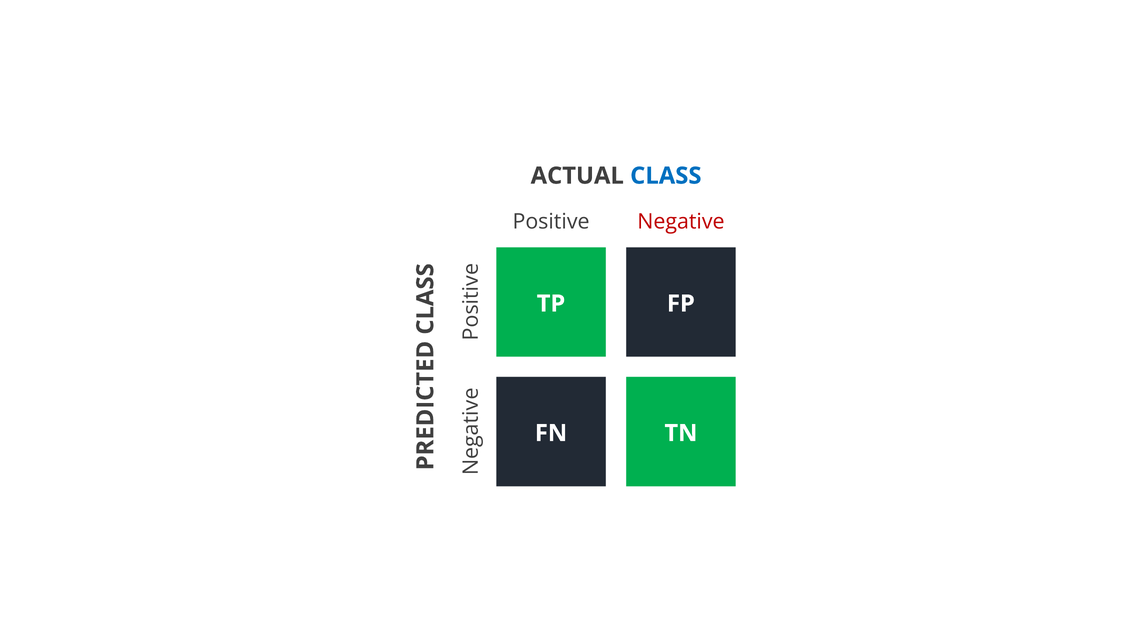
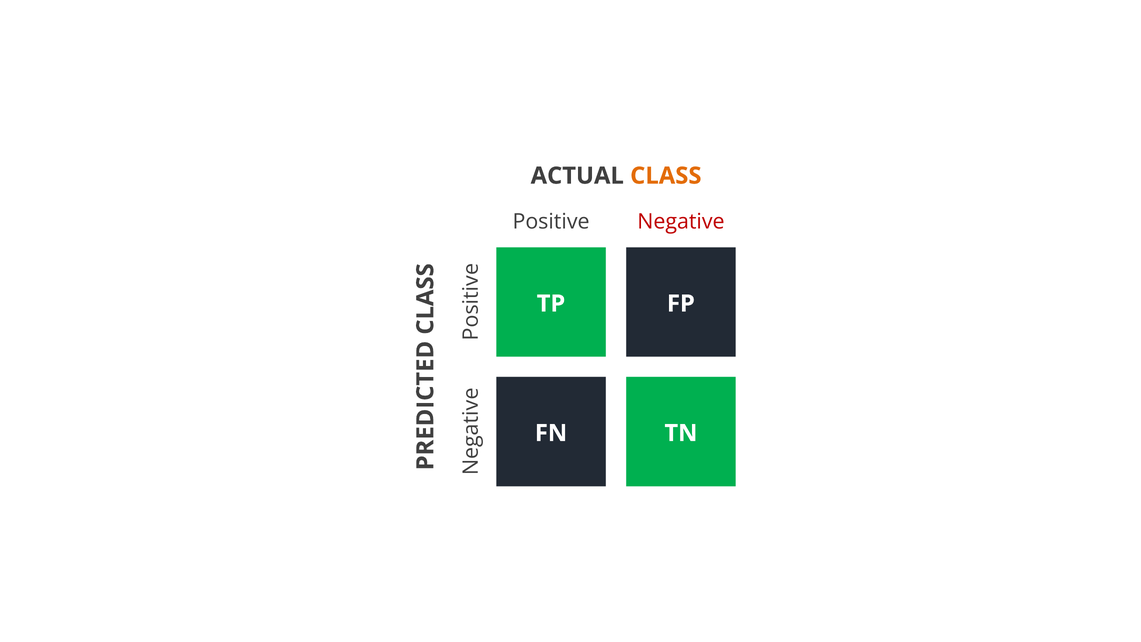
CLASS colour: blue -> orange
